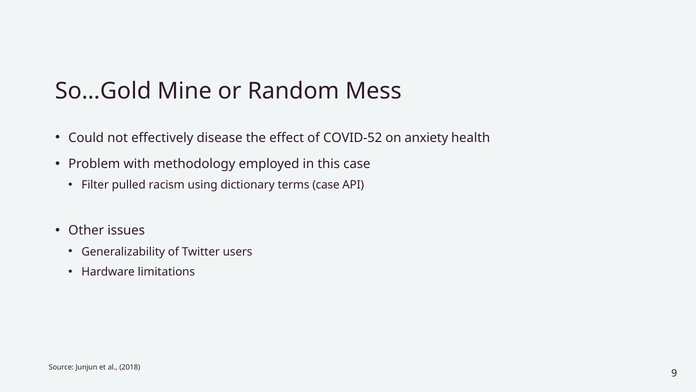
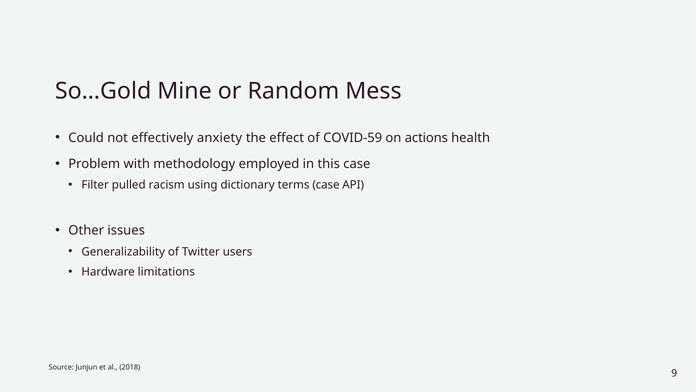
disease: disease -> anxiety
COVID-52: COVID-52 -> COVID-59
anxiety: anxiety -> actions
